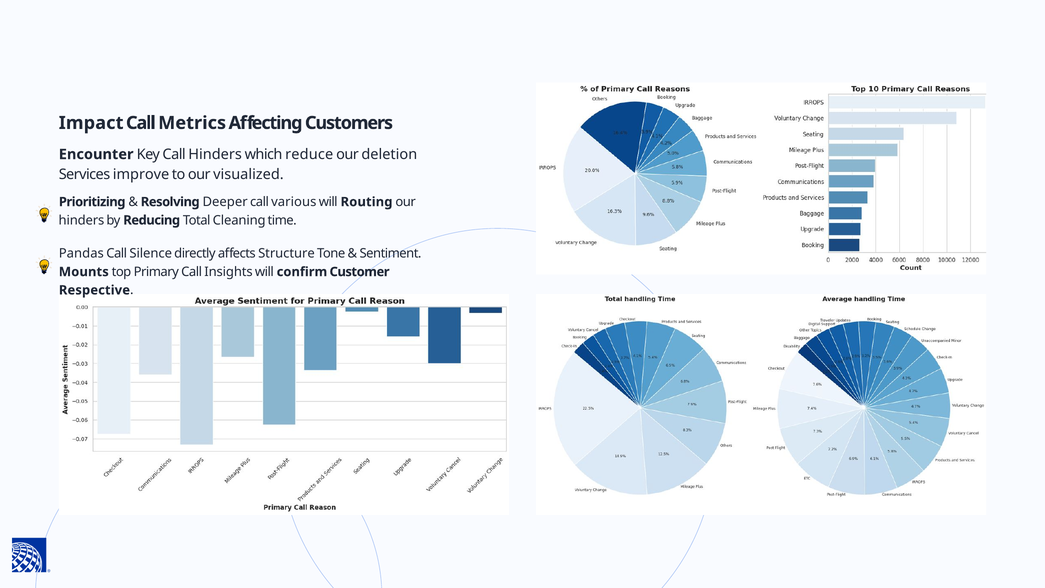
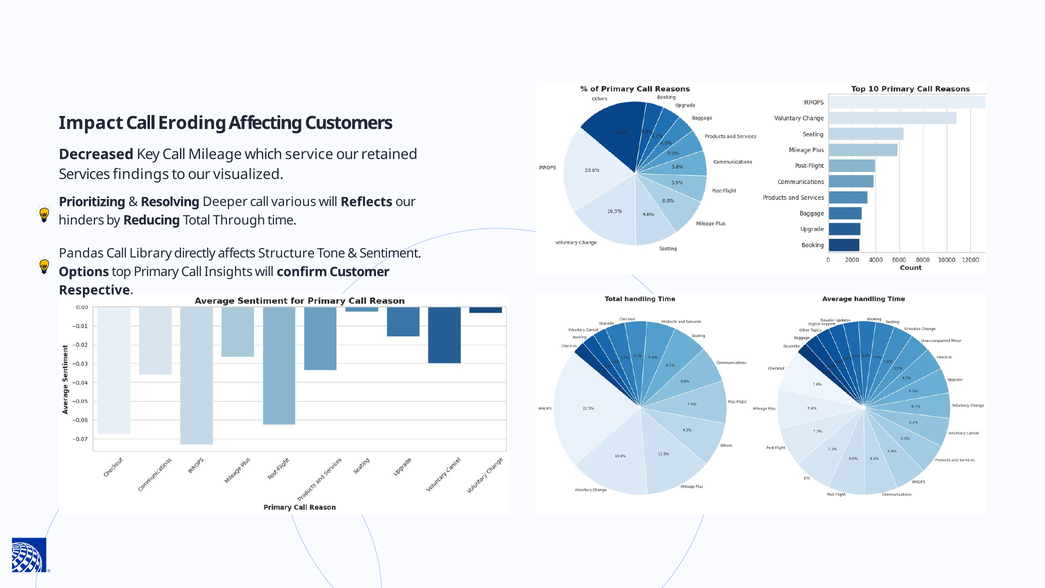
Metrics: Metrics -> Eroding
Encounter: Encounter -> Decreased
Call Hinders: Hinders -> Mileage
reduce: reduce -> service
deletion: deletion -> retained
improve: improve -> findings
Routing: Routing -> Reflects
Cleaning: Cleaning -> Through
Silence: Silence -> Library
Mounts: Mounts -> Options
